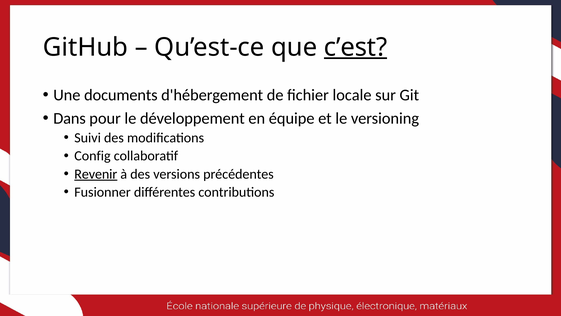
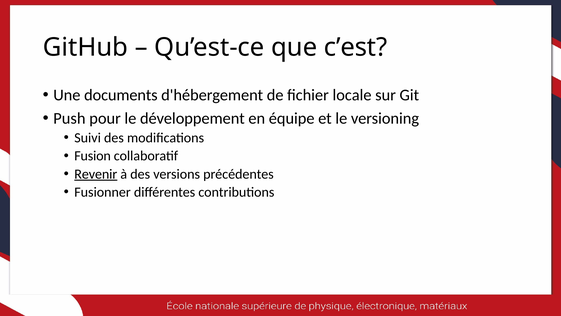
c’est underline: present -> none
Dans: Dans -> Push
Config: Config -> Fusion
